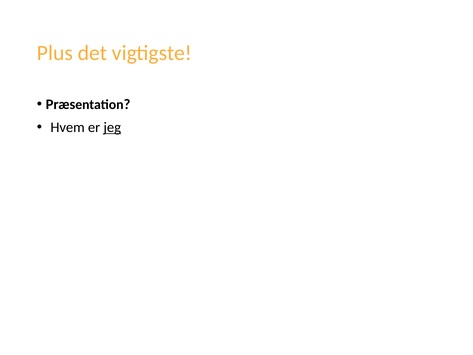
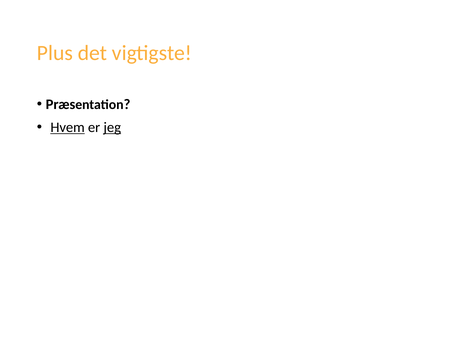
Hvem underline: none -> present
